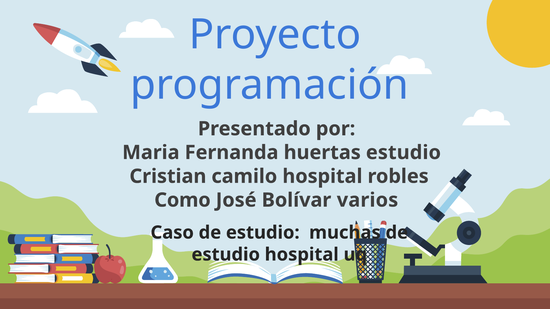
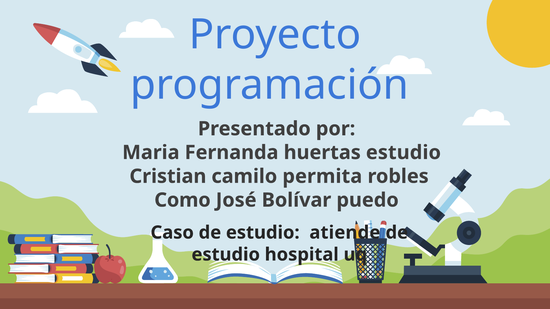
camilo hospital: hospital -> permita
varios: varios -> puedo
muchas: muchas -> atiende
